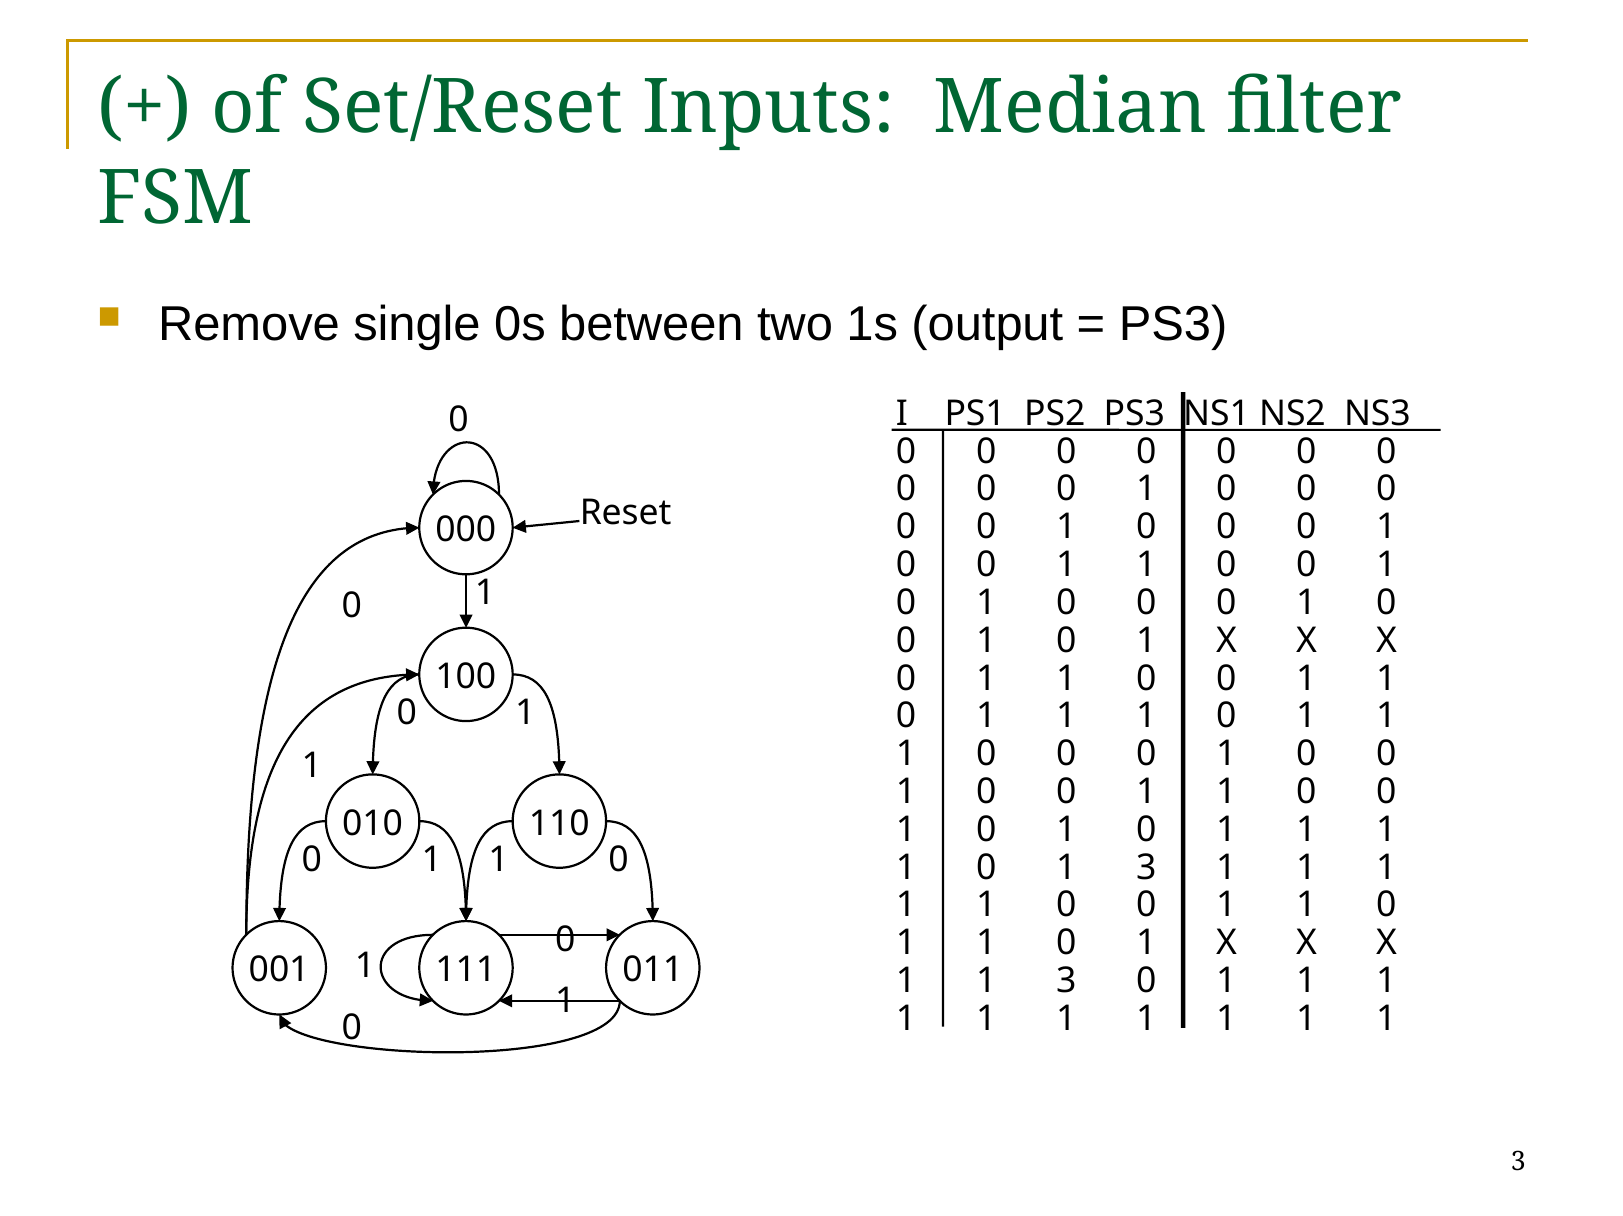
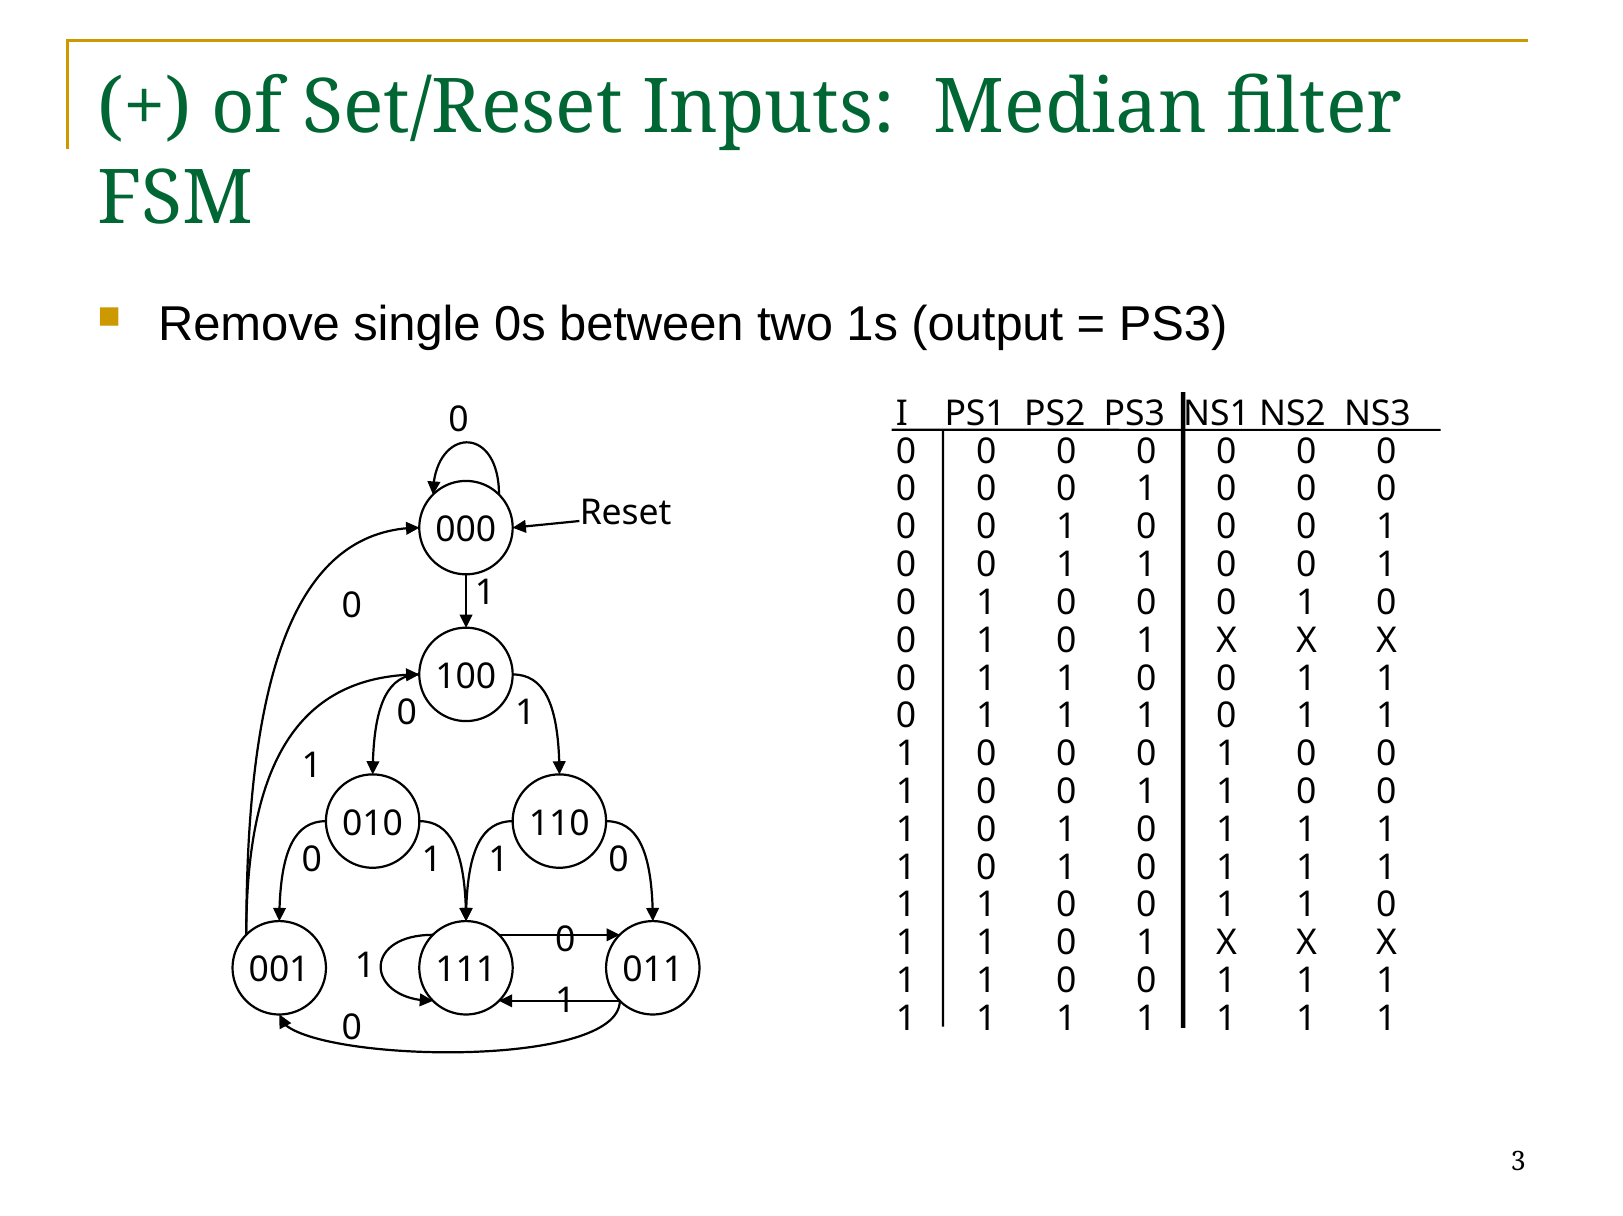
3 at (1146, 867): 3 -> 0
3 at (1066, 981): 3 -> 0
